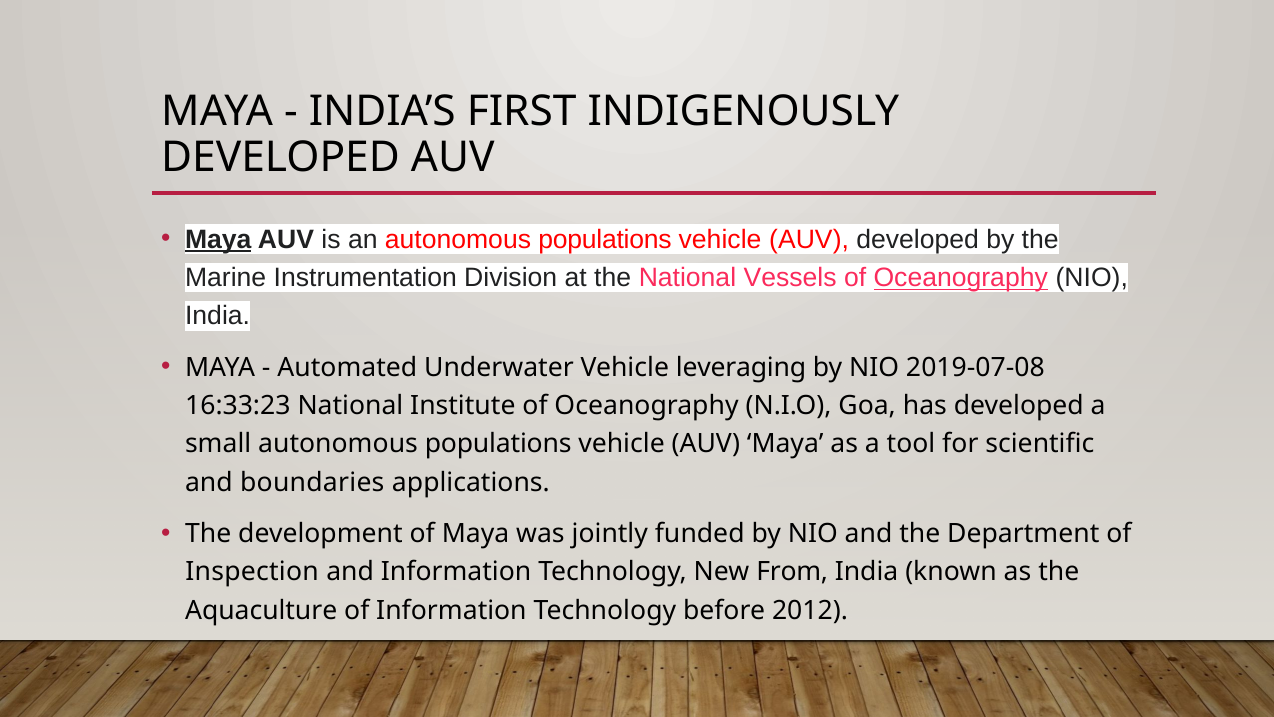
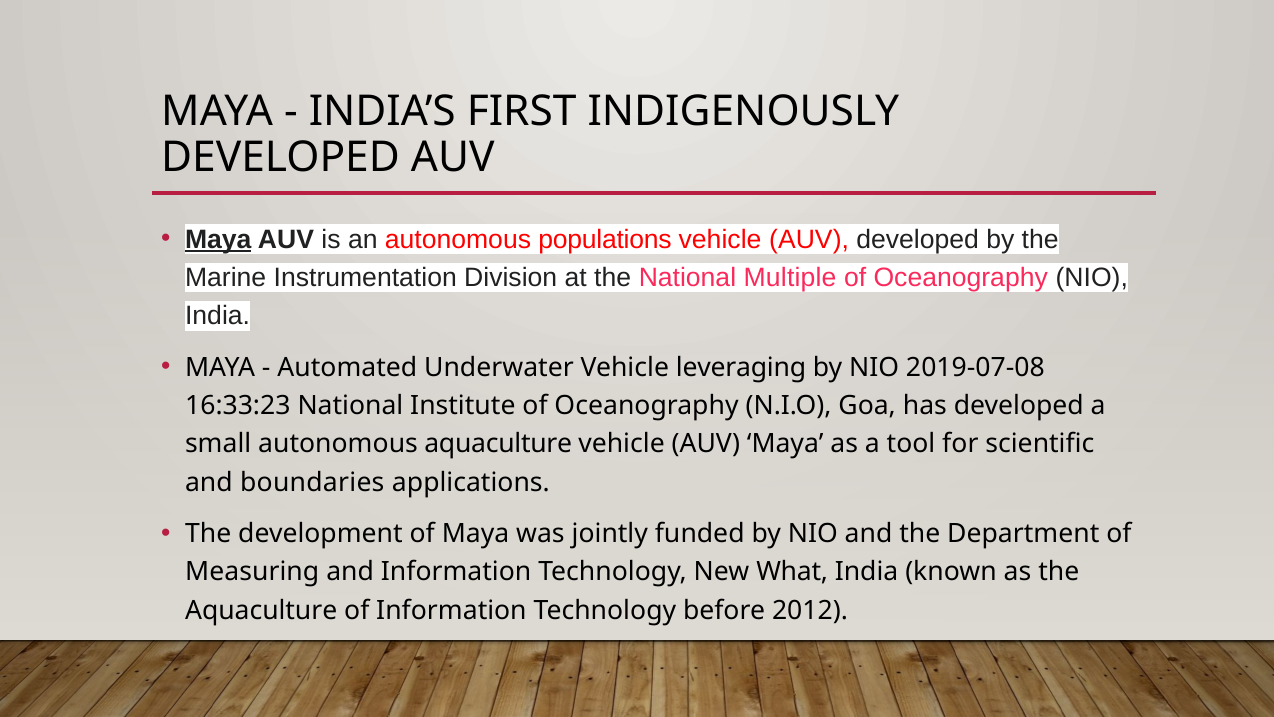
Vessels: Vessels -> Multiple
Oceanography at (961, 278) underline: present -> none
small autonomous populations: populations -> aquaculture
Inspection: Inspection -> Measuring
From: From -> What
